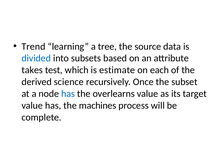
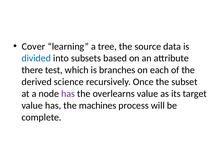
Trend: Trend -> Cover
takes: takes -> there
estimate: estimate -> branches
has at (68, 94) colour: blue -> purple
